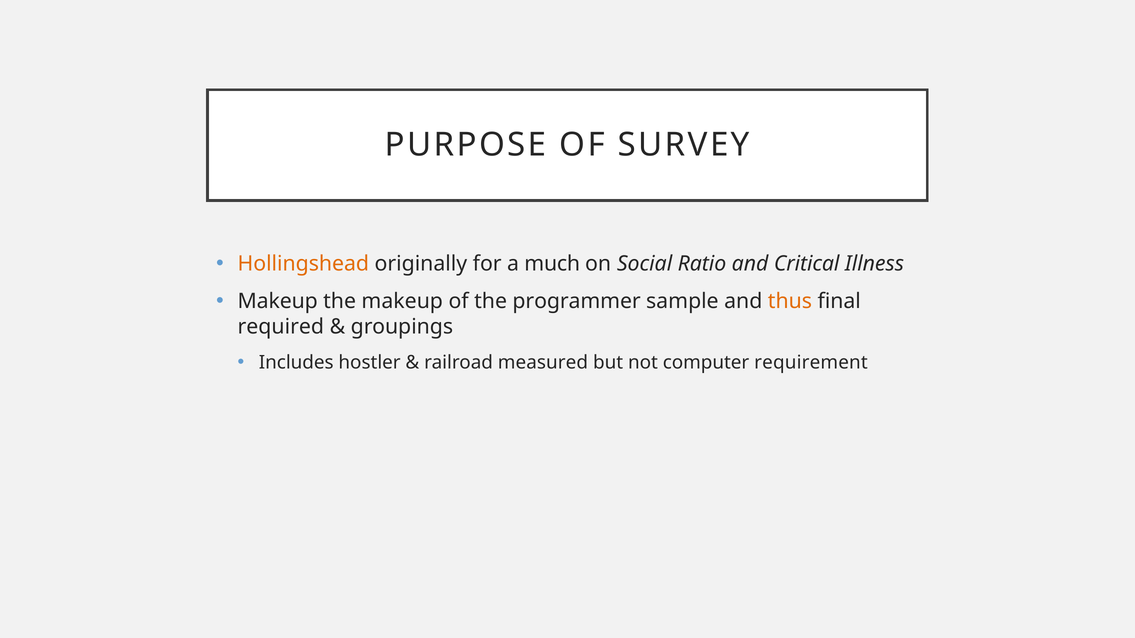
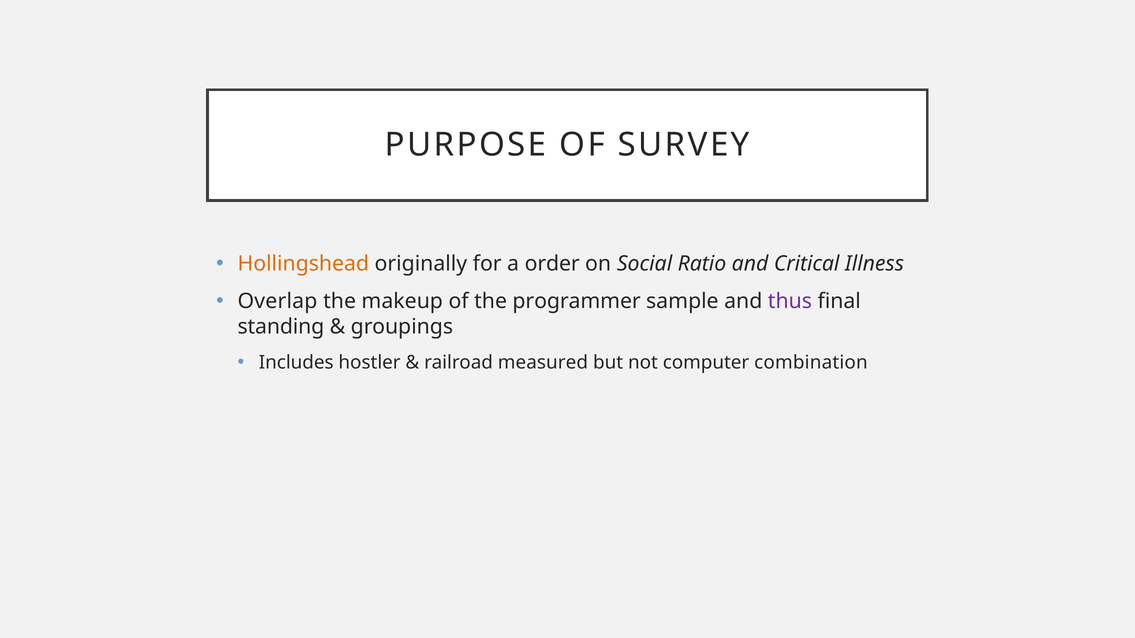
much: much -> order
Makeup at (278, 301): Makeup -> Overlap
thus colour: orange -> purple
required: required -> standing
requirement: requirement -> combination
